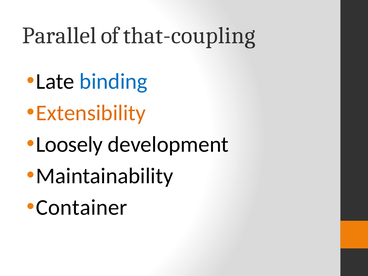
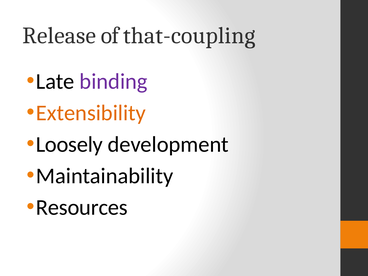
Parallel: Parallel -> Release
binding colour: blue -> purple
Container: Container -> Resources
